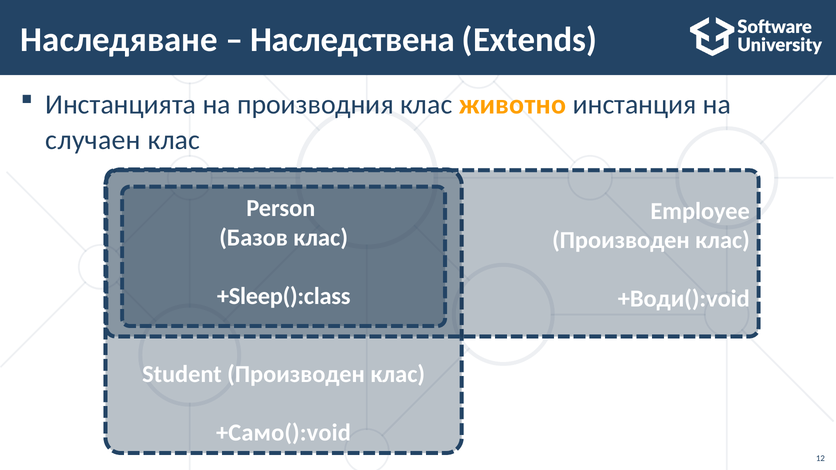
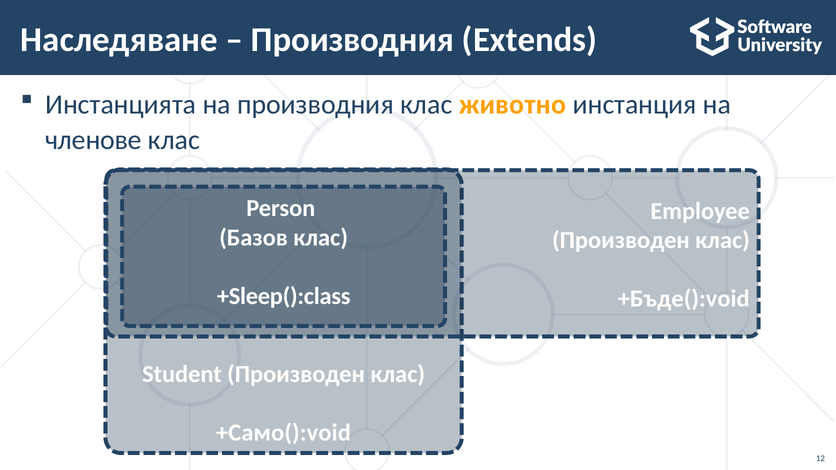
Наследствена at (353, 40): Наследствена -> Производния
случаен: случаен -> членове
+Води():void: +Води():void -> +Бъде():void
